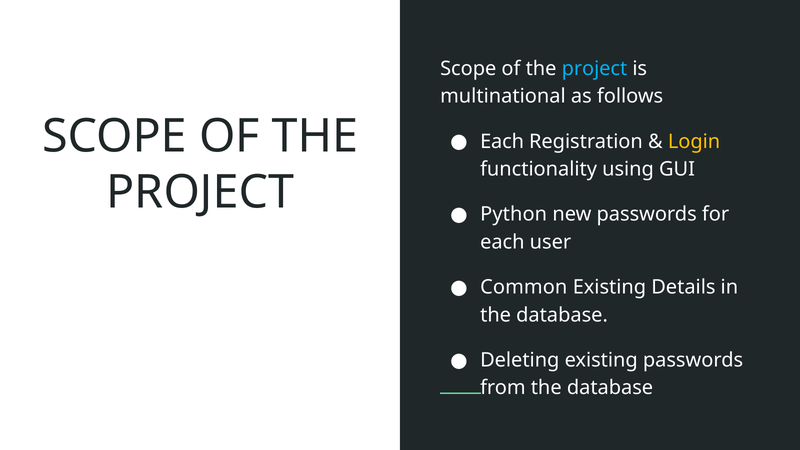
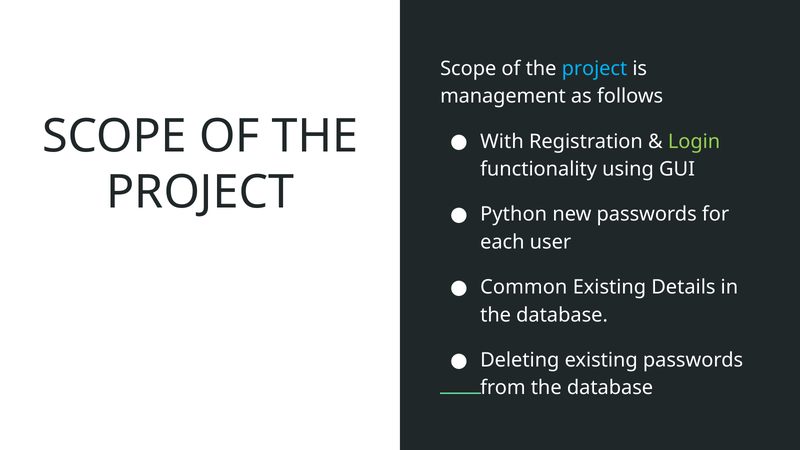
multinational: multinational -> management
Each at (502, 141): Each -> With
Login colour: yellow -> light green
